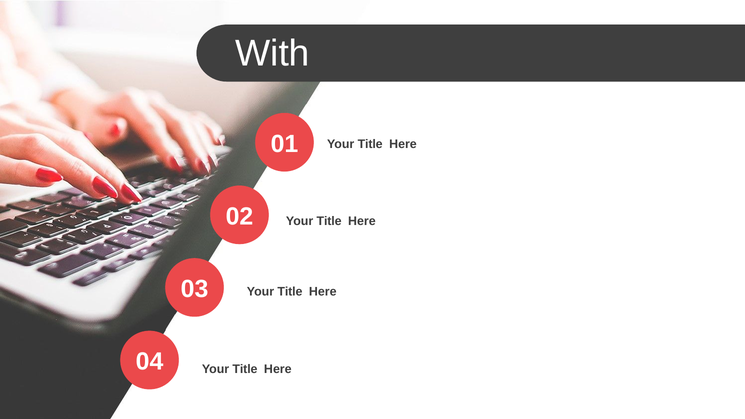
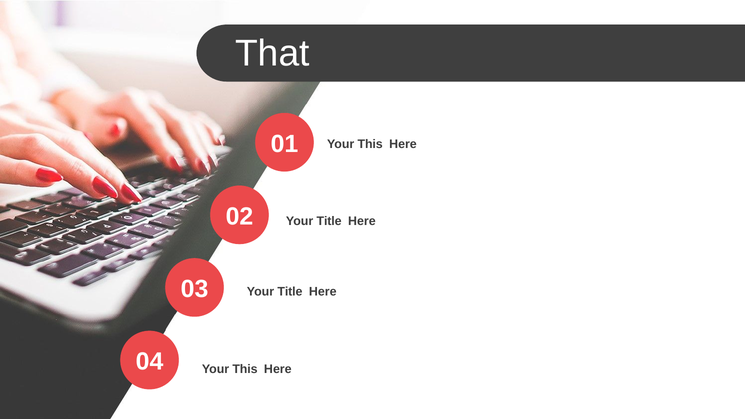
With: With -> That
Title at (370, 144): Title -> This
Title at (245, 369): Title -> This
